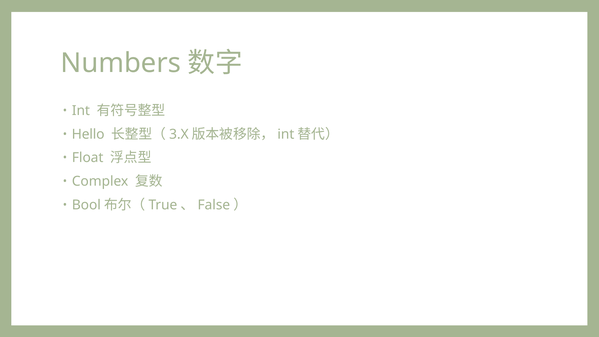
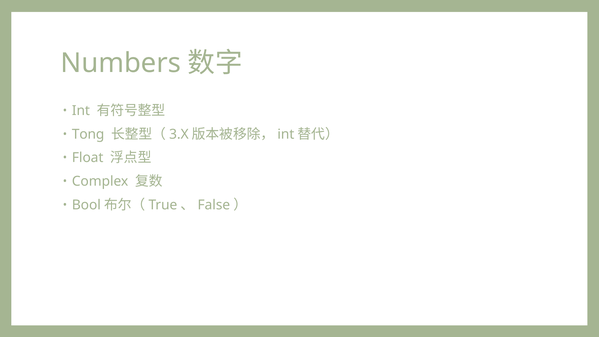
Hello: Hello -> Tong
